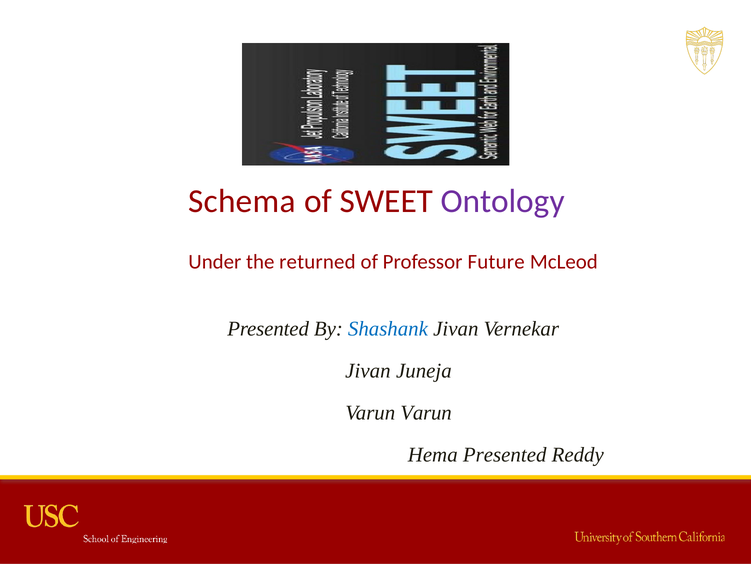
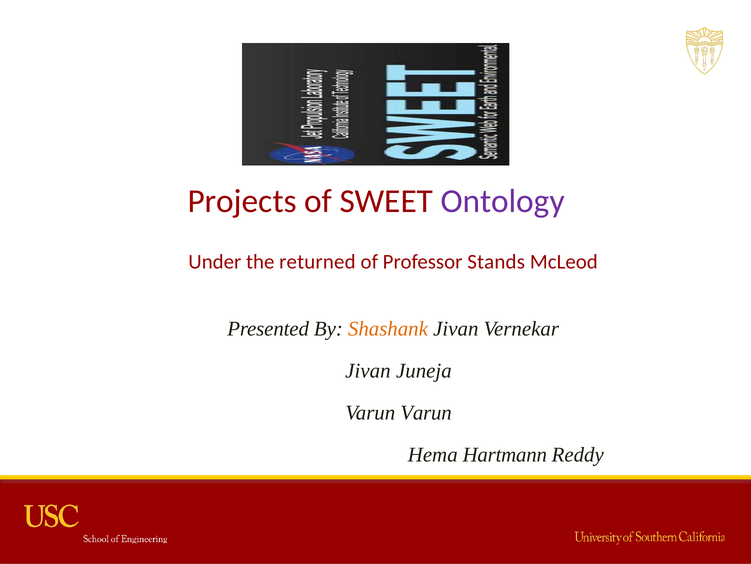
Schema: Schema -> Projects
Future: Future -> Stands
Shashank colour: blue -> orange
Hema Presented: Presented -> Hartmann
